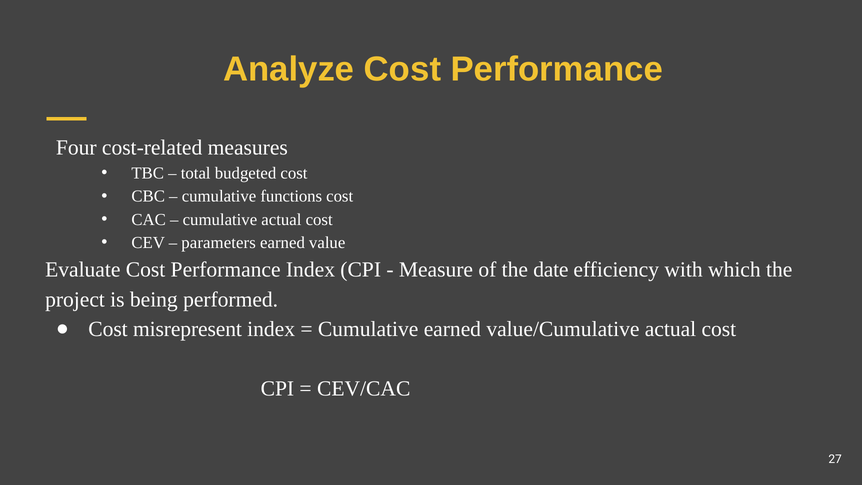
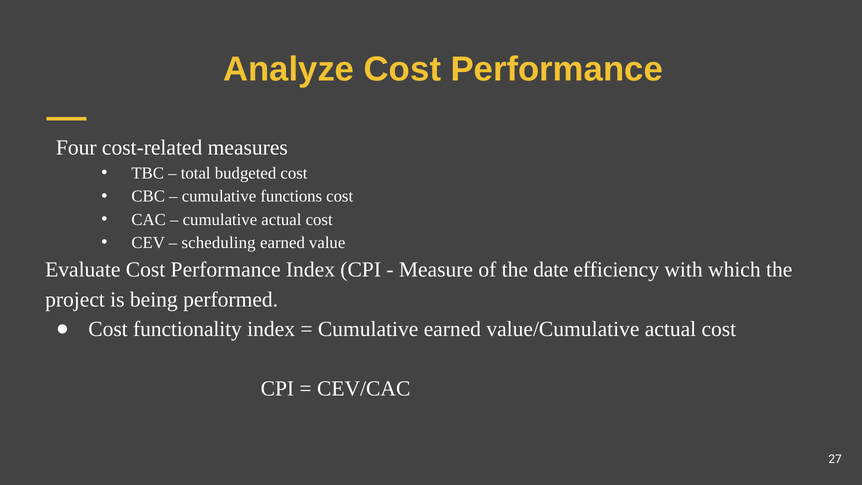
parameters: parameters -> scheduling
misrepresent: misrepresent -> functionality
